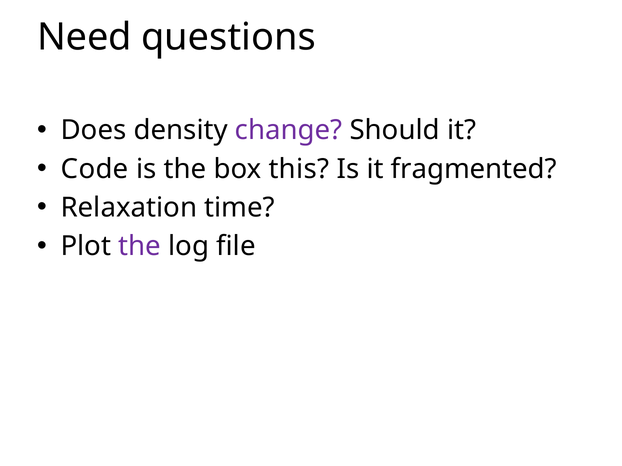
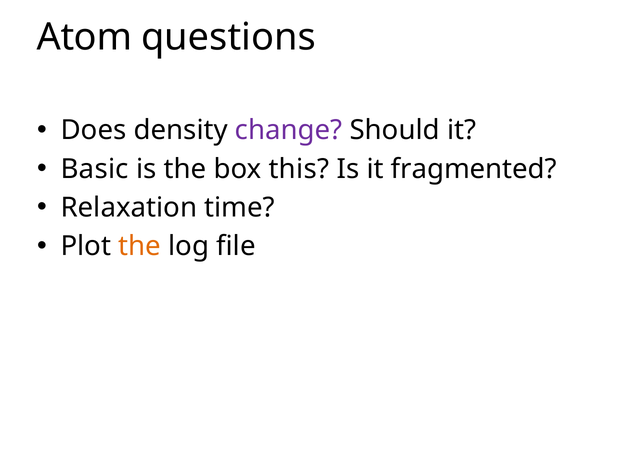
Need: Need -> Atom
Code: Code -> Basic
the at (140, 247) colour: purple -> orange
